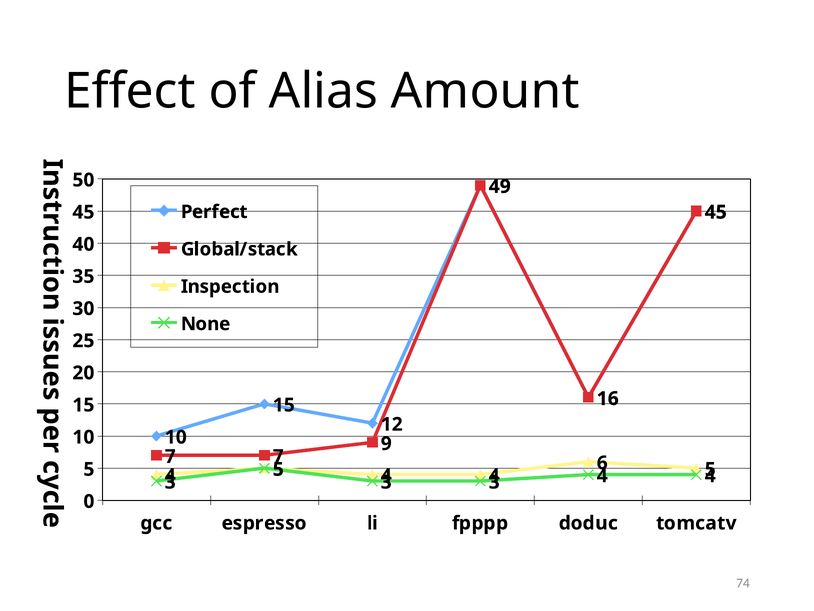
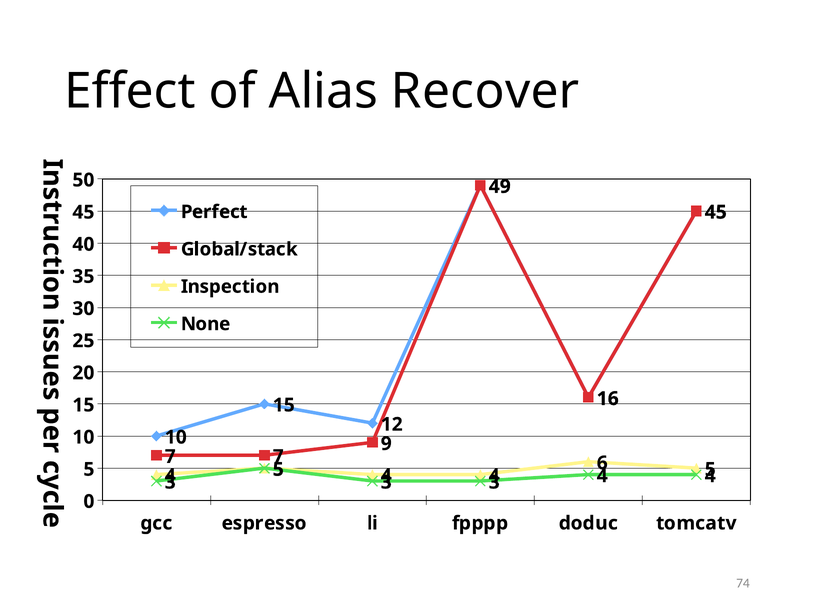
Amount: Amount -> Recover
